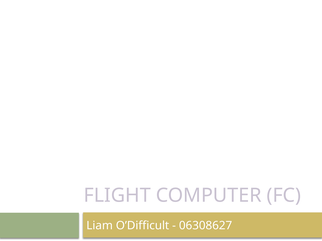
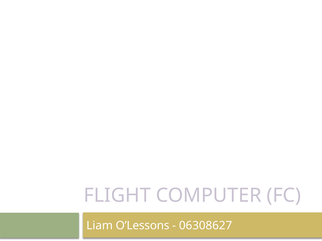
O’Difficult: O’Difficult -> O’Lessons
